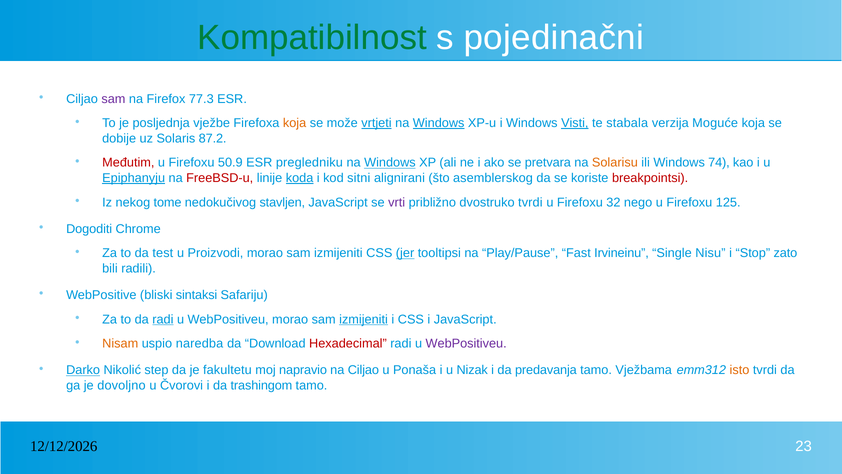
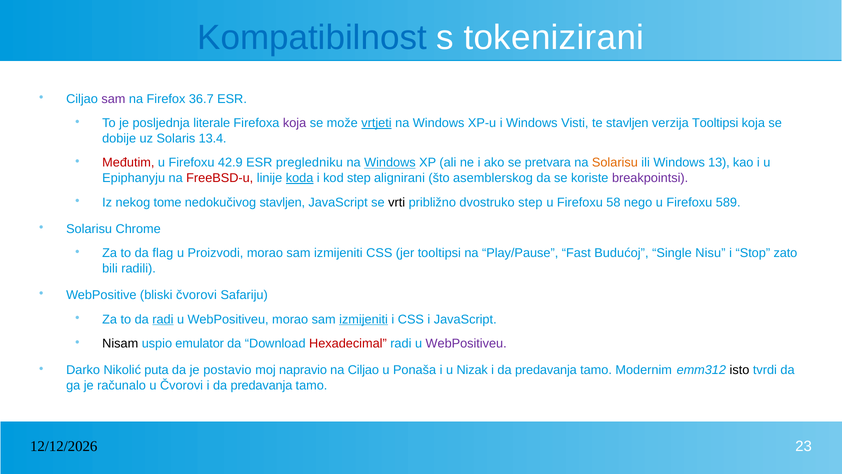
Kompatibilnost colour: green -> blue
pojedinačni: pojedinačni -> tokenizirani
77.3: 77.3 -> 36.7
vježbe: vježbe -> literale
koja at (295, 123) colour: orange -> purple
Windows at (439, 123) underline: present -> none
Visti underline: present -> none
te stabala: stabala -> stavljen
verzija Moguće: Moguće -> Tooltipsi
87.2: 87.2 -> 13.4
50.9: 50.9 -> 42.9
74: 74 -> 13
Epiphanyju underline: present -> none
kod sitni: sitni -> step
breakpointsi colour: red -> purple
vrti colour: purple -> black
dvostruko tvrdi: tvrdi -> step
32: 32 -> 58
125: 125 -> 589
Dogoditi at (89, 229): Dogoditi -> Solarisu
test: test -> flag
jer underline: present -> none
Irvineinu: Irvineinu -> Budućoj
bliski sintaksi: sintaksi -> čvorovi
Nisam colour: orange -> black
naredba: naredba -> emulator
Darko underline: present -> none
step: step -> puta
fakultetu: fakultetu -> postavio
Vježbama: Vježbama -> Modernim
isto colour: orange -> black
dovoljno: dovoljno -> računalo
trashingom at (261, 385): trashingom -> predavanja
